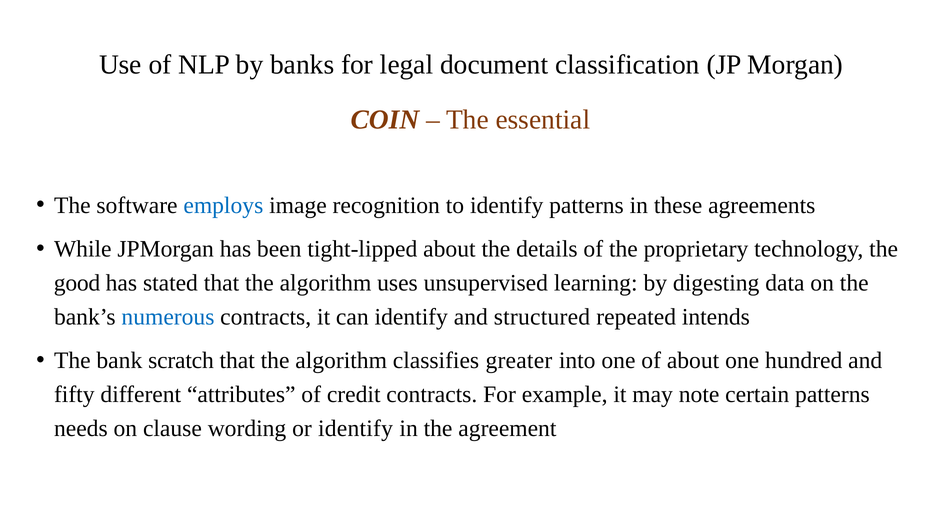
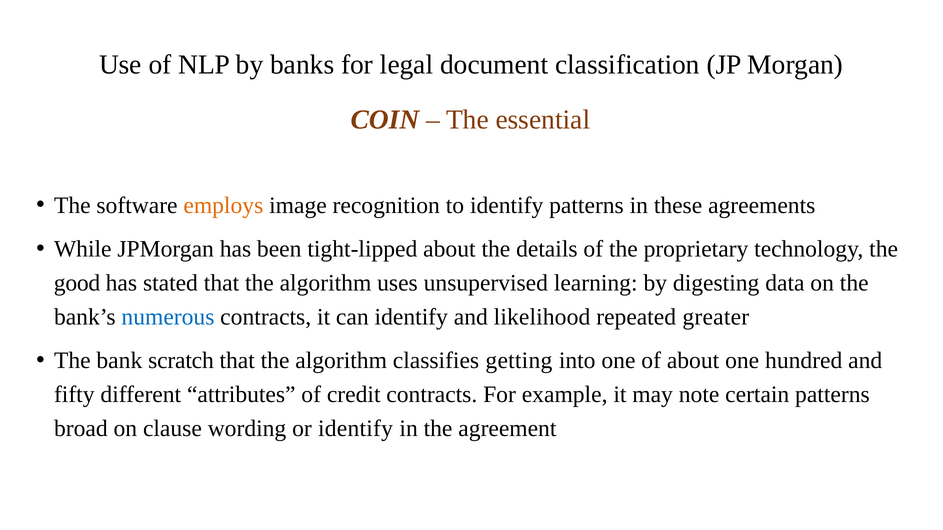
employs colour: blue -> orange
structured: structured -> likelihood
intends: intends -> greater
greater: greater -> getting
needs: needs -> broad
